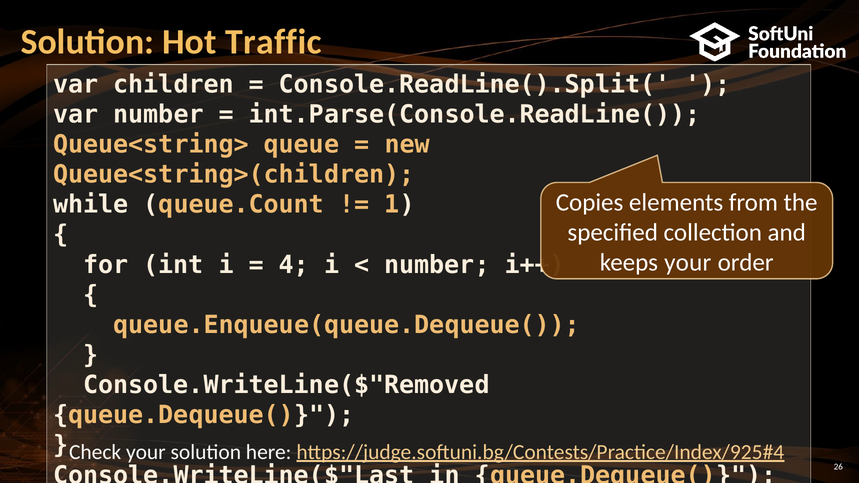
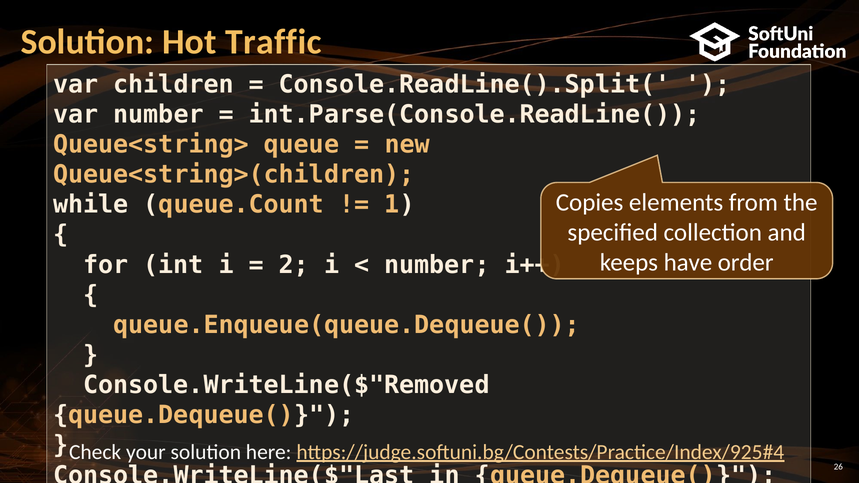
keeps your: your -> have
4: 4 -> 2
